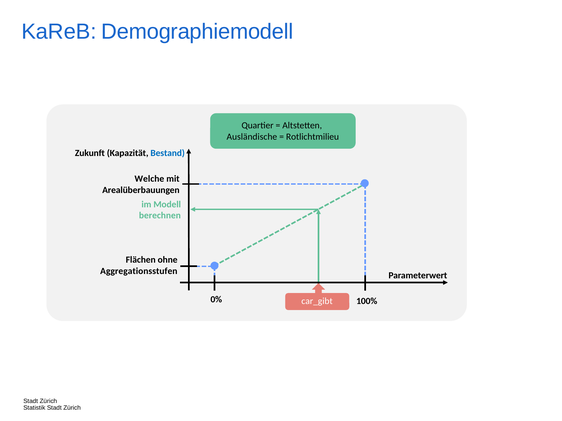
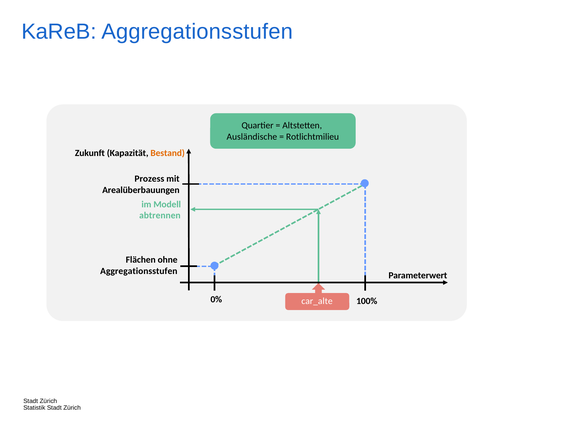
KaReB Demographiemodell: Demographiemodell -> Aggregationsstufen
Bestand colour: blue -> orange
Welche: Welche -> Prozess
berechnen: berechnen -> abtrennen
car_gibt: car_gibt -> car_alte
